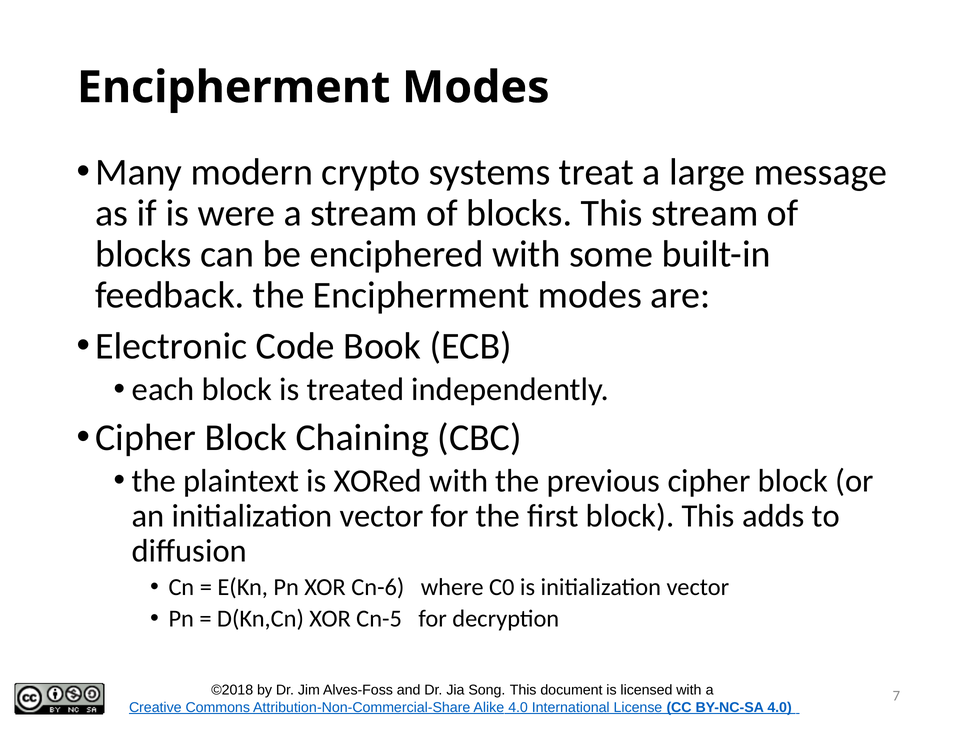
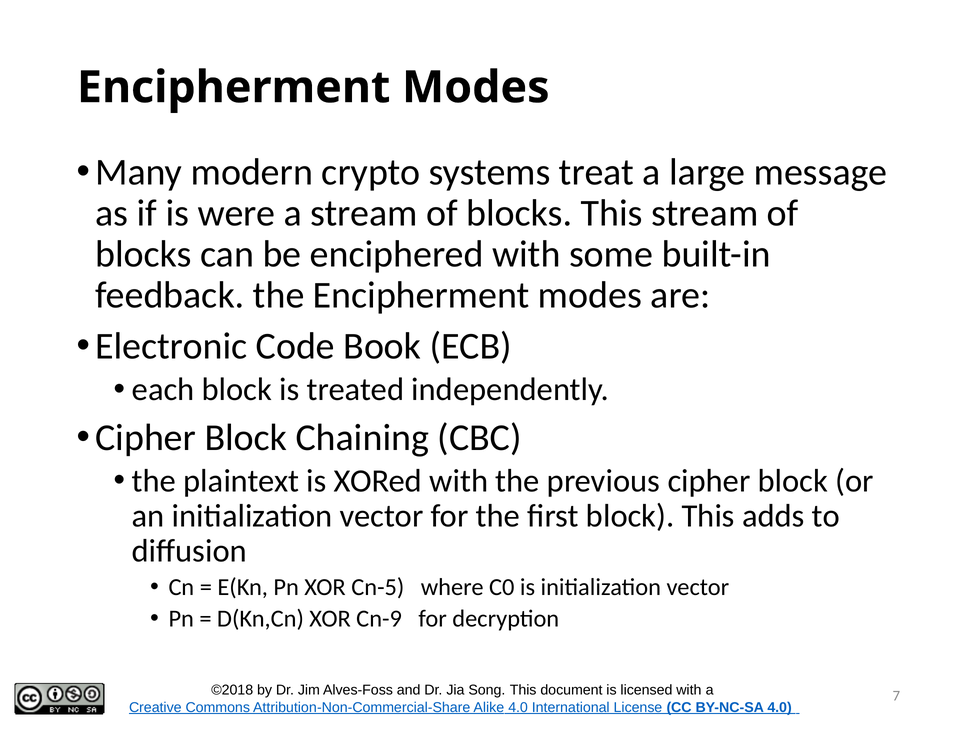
Cn-6: Cn-6 -> Cn-5
Cn-5: Cn-5 -> Cn-9
